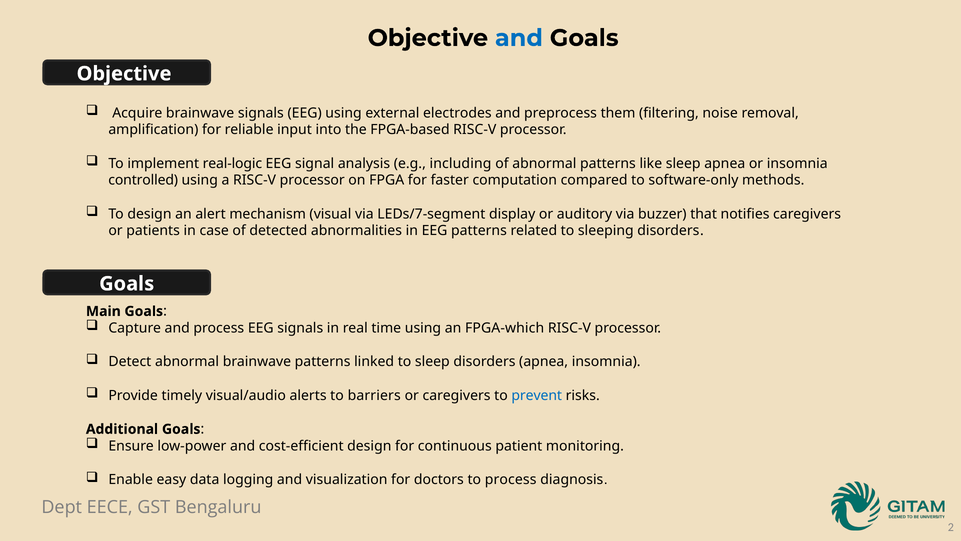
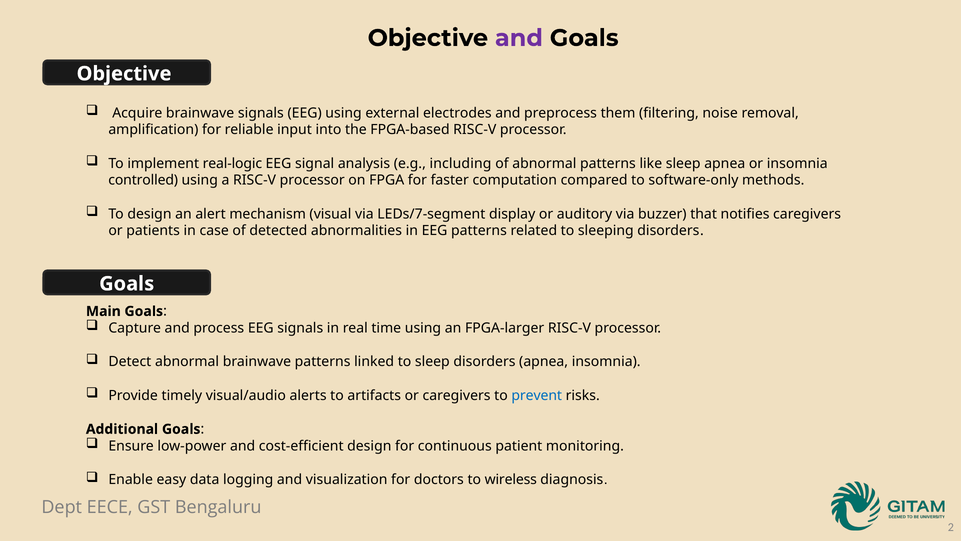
and at (519, 38) colour: blue -> purple
FPGA-which: FPGA-which -> FPGA-larger
barriers: barriers -> artifacts
to process: process -> wireless
